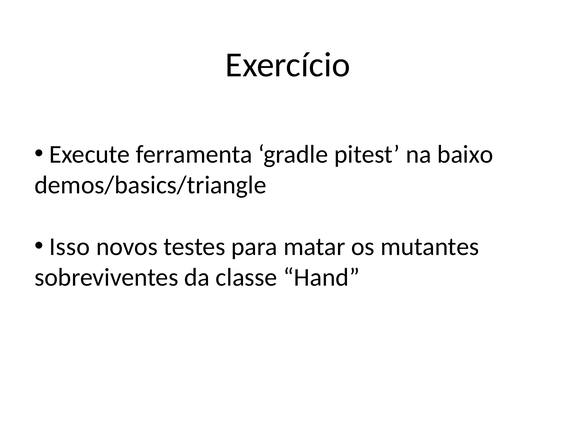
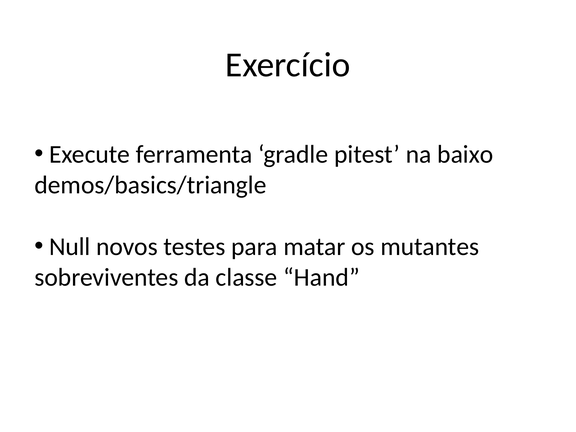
Isso: Isso -> Null
